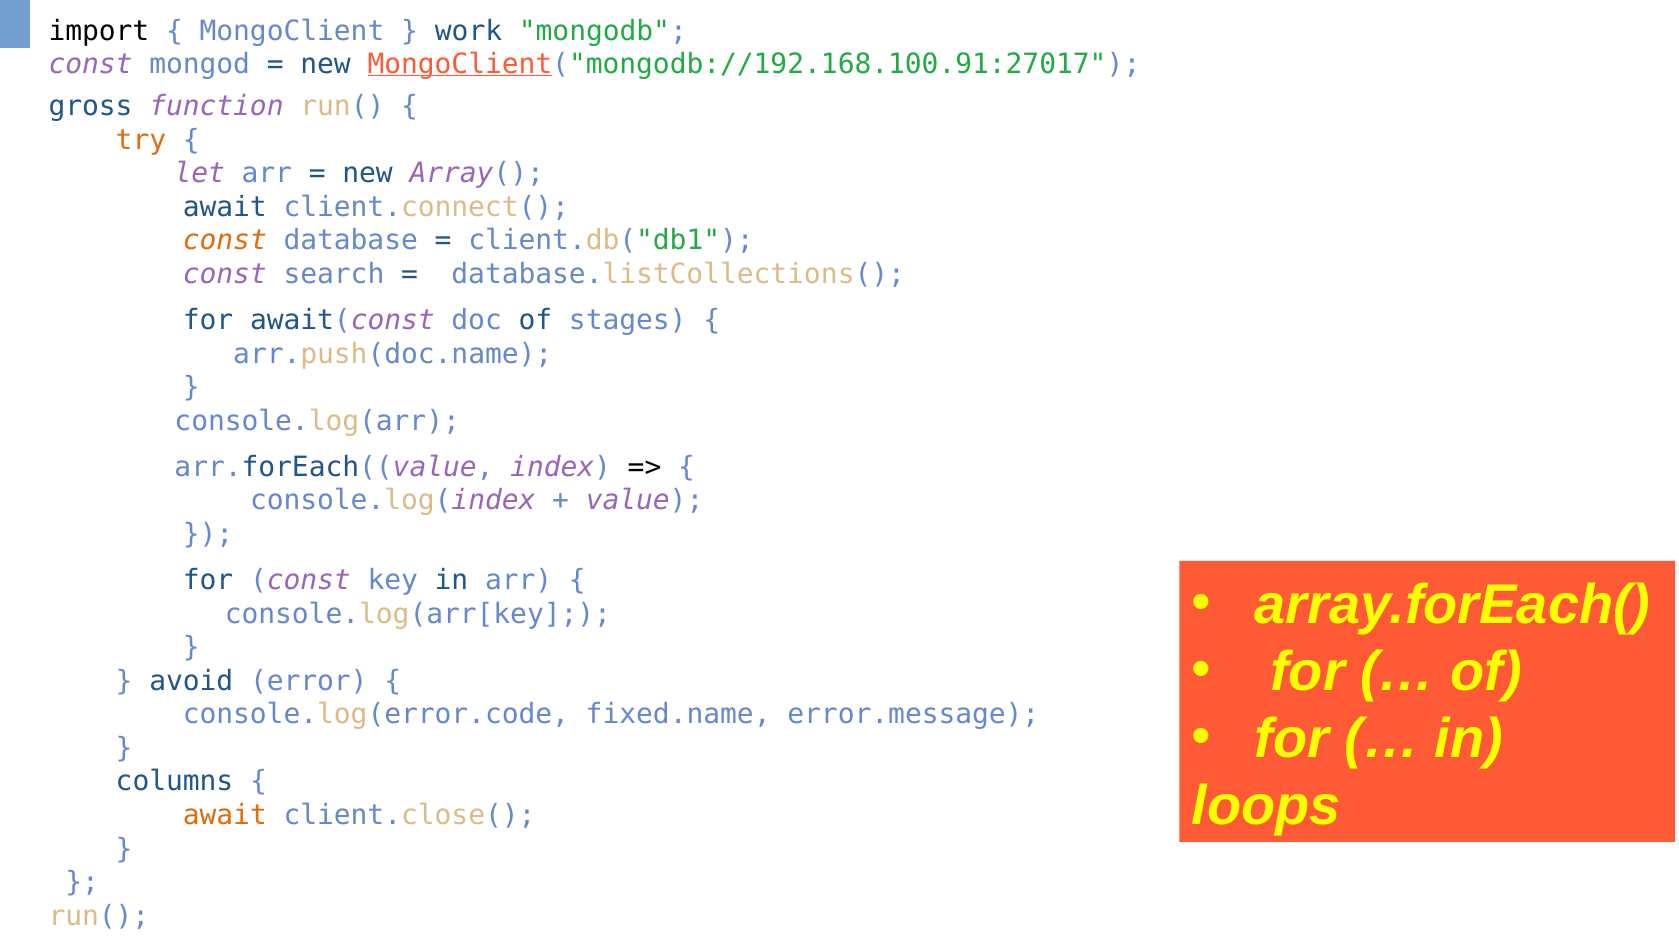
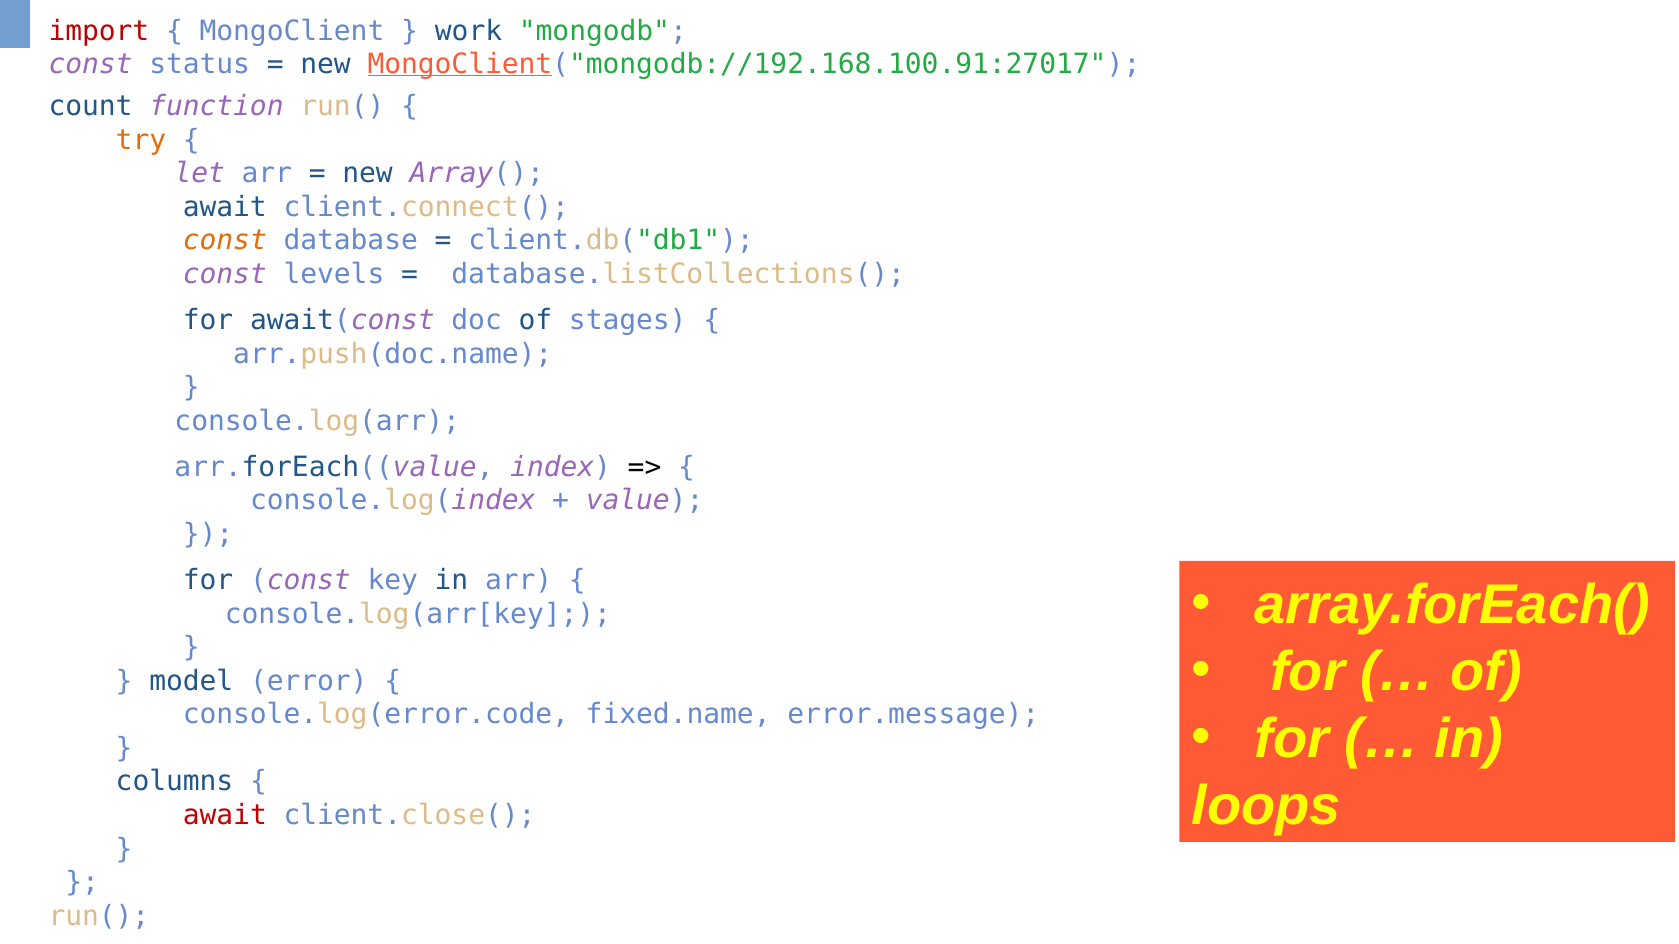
import colour: black -> red
mongod: mongod -> status
gross: gross -> count
search: search -> levels
avoid: avoid -> model
await at (225, 816) colour: orange -> red
